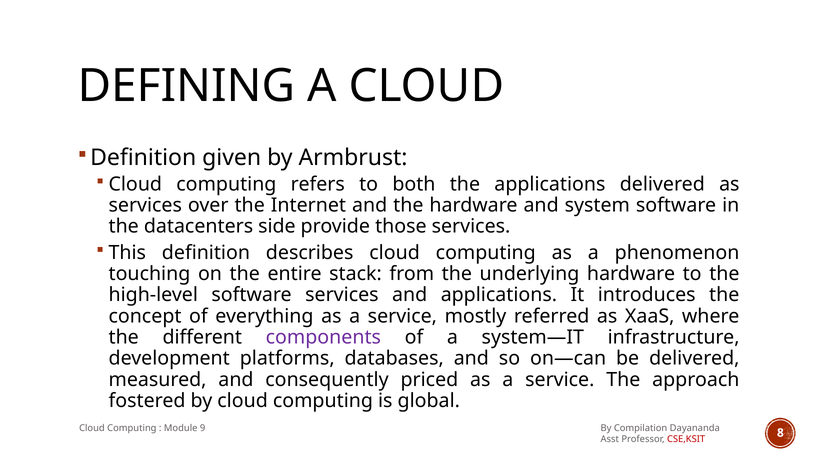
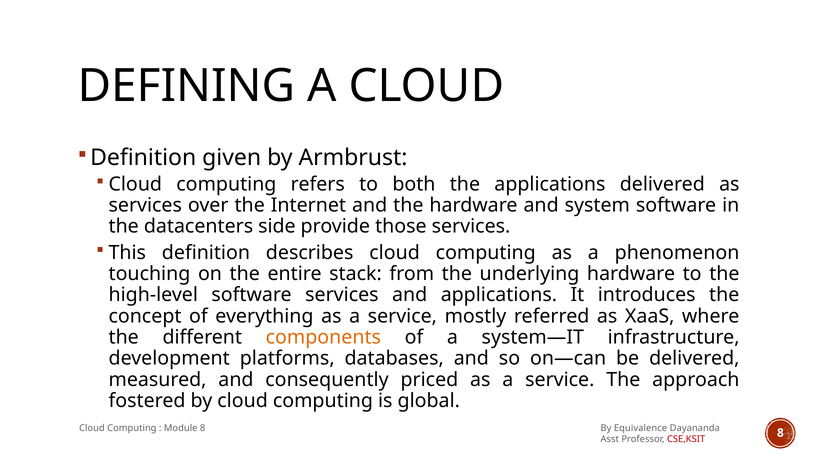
components colour: purple -> orange
Module 9: 9 -> 8
Compilation: Compilation -> Equivalence
